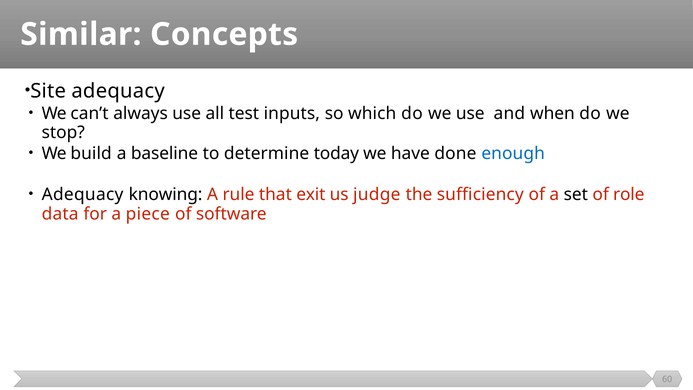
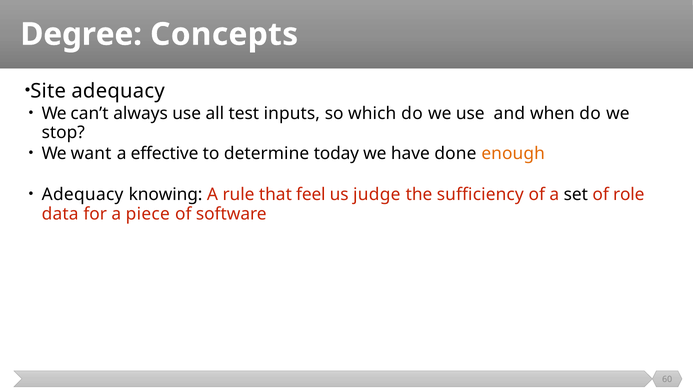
Similar: Similar -> Degree
build: build -> want
baseline: baseline -> effective
enough colour: blue -> orange
exit: exit -> feel
